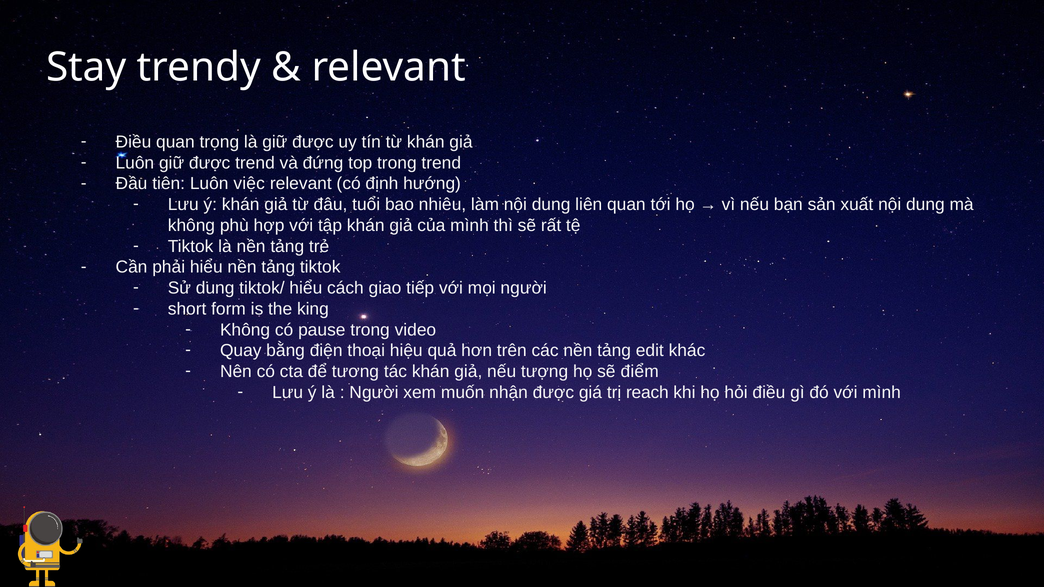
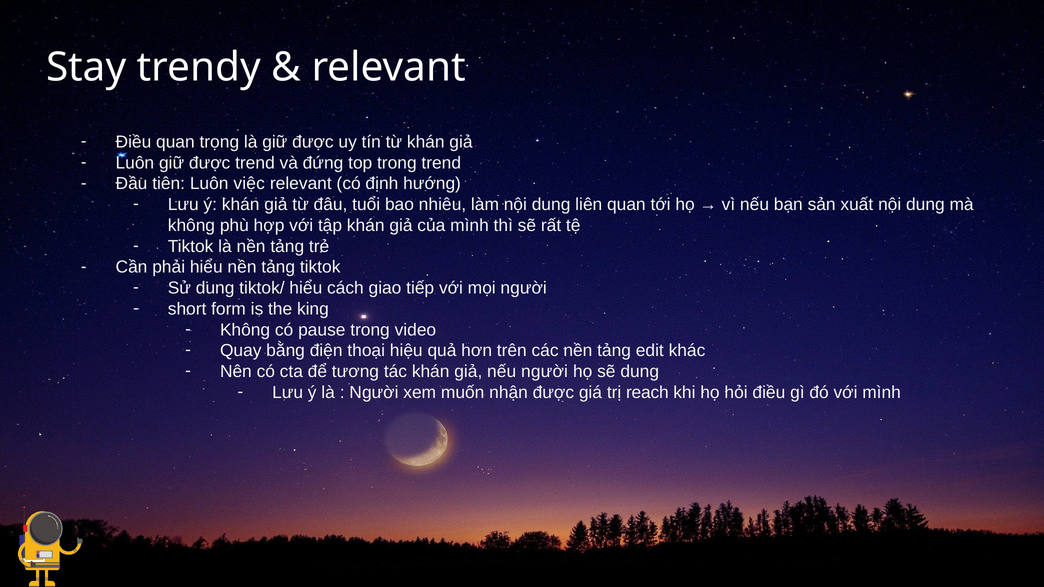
nếu tượng: tượng -> người
sẽ điểm: điểm -> dung
